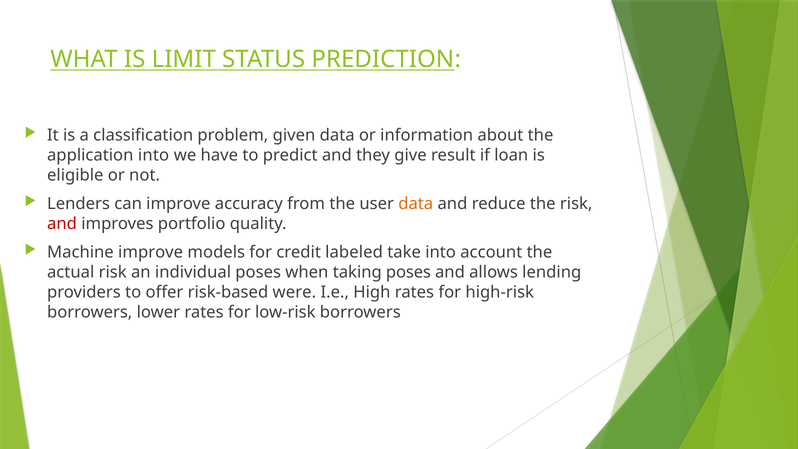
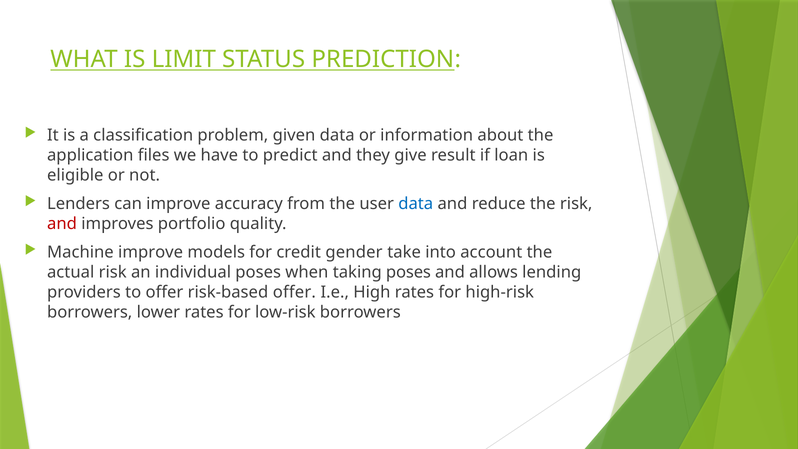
application into: into -> files
data at (416, 204) colour: orange -> blue
labeled: labeled -> gender
risk-based were: were -> offer
